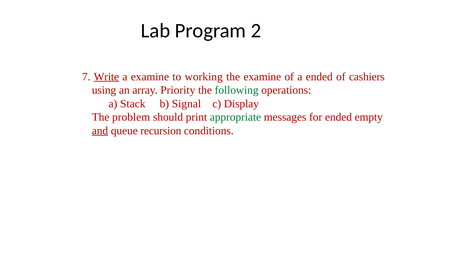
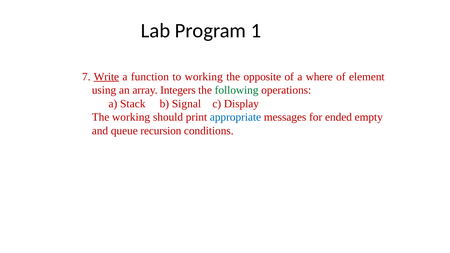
2: 2 -> 1
a examine: examine -> function
the examine: examine -> opposite
a ended: ended -> where
cashiers: cashiers -> element
Priority: Priority -> Integers
The problem: problem -> working
appropriate colour: green -> blue
and underline: present -> none
